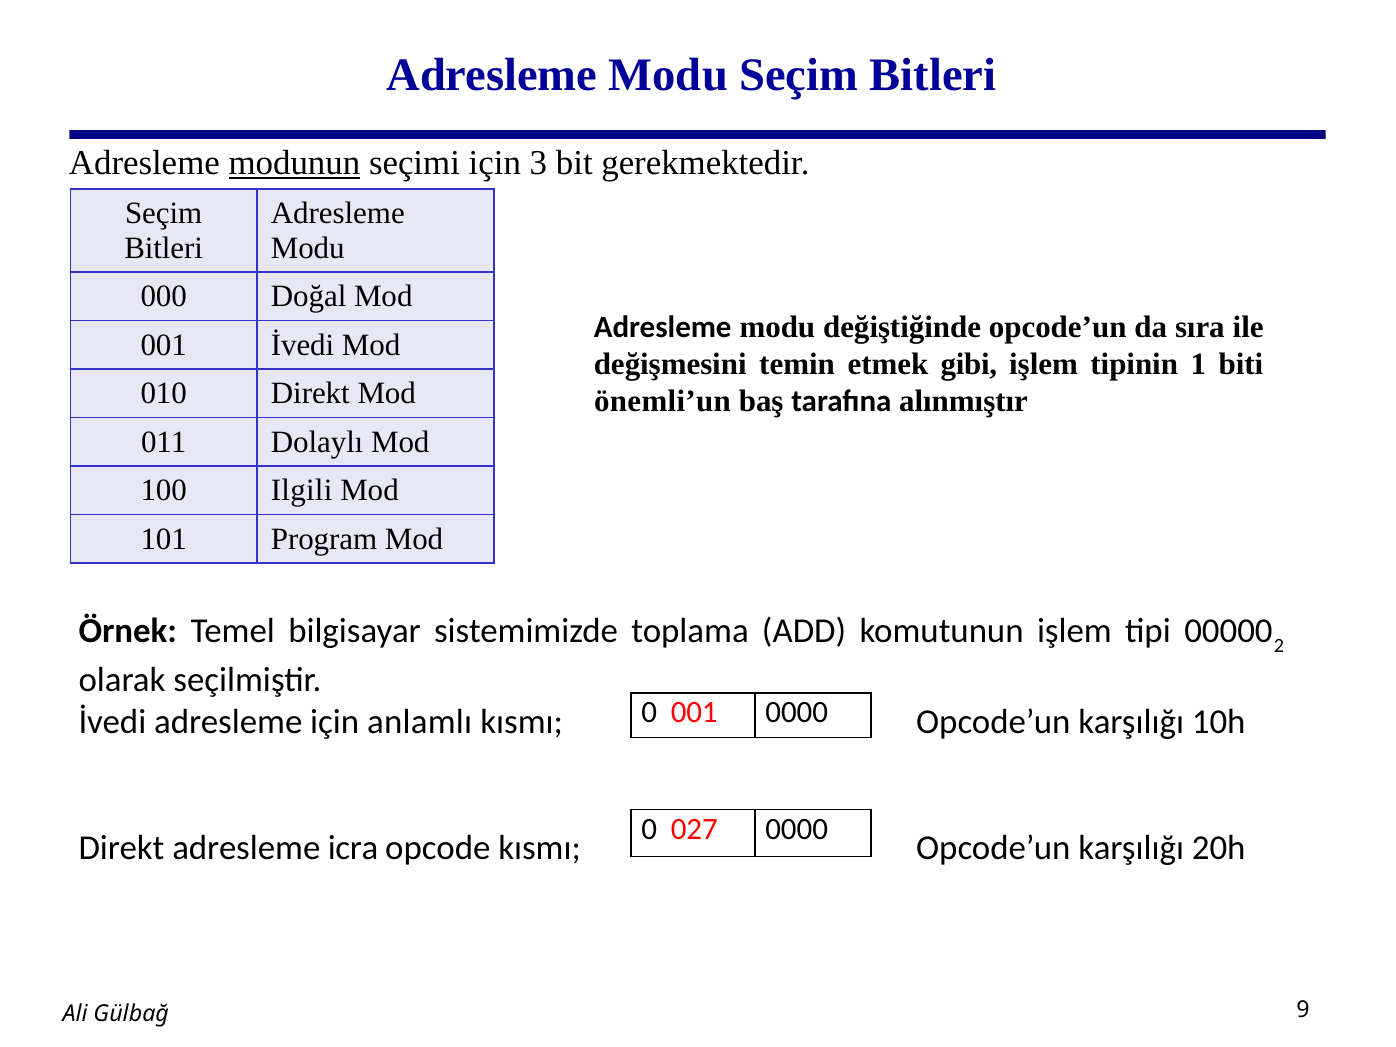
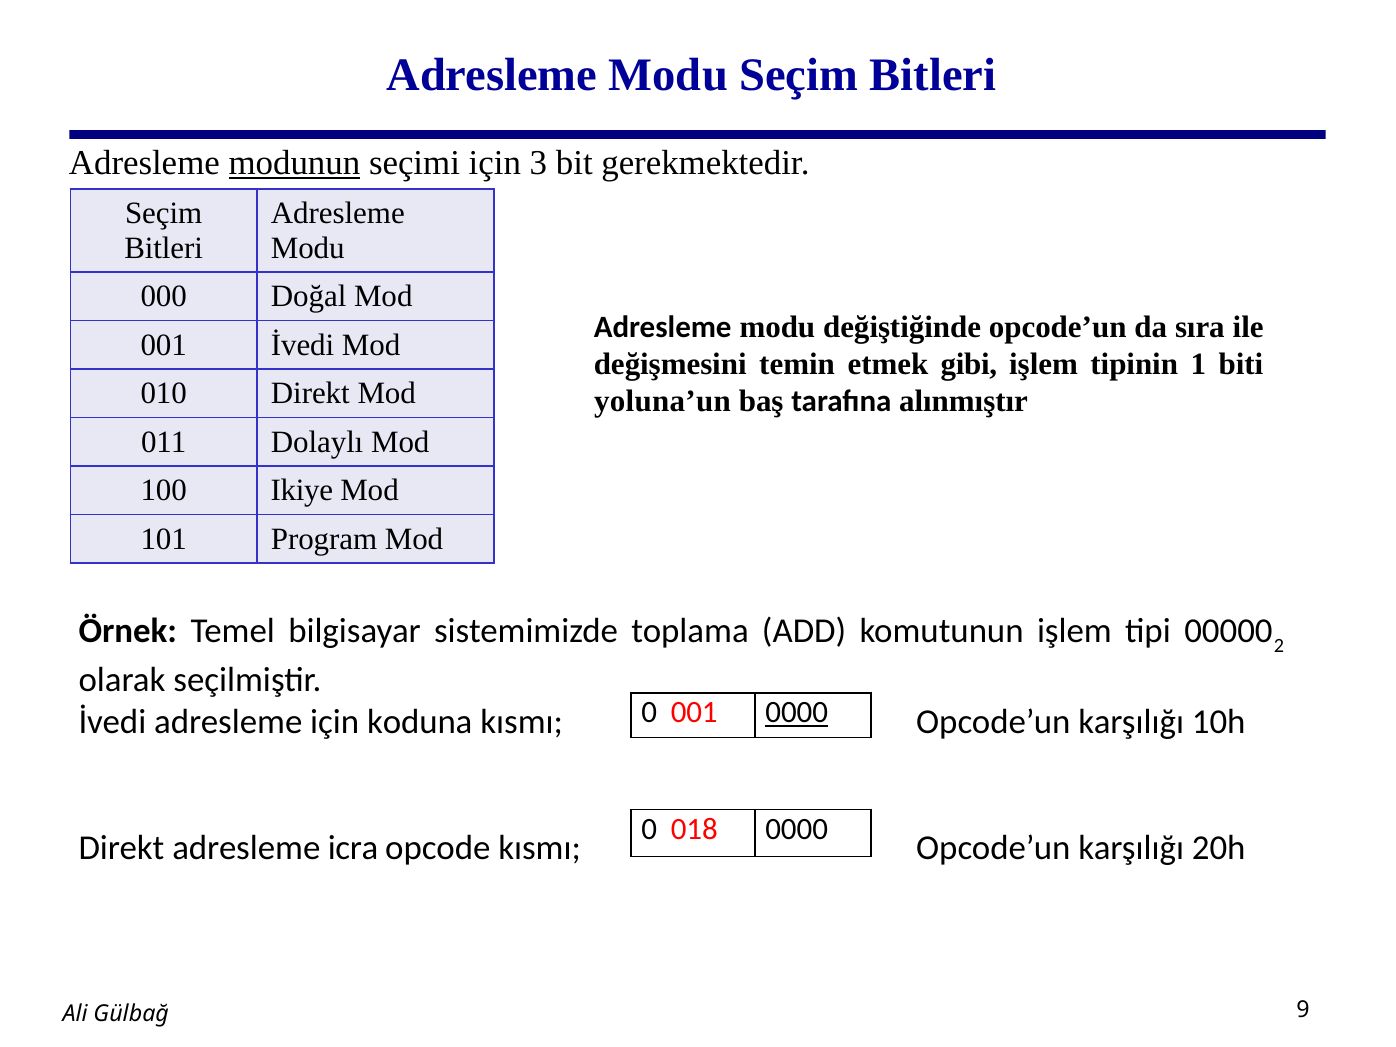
önemli’un: önemli’un -> yoluna’un
Ilgili: Ilgili -> Ikiye
0000 at (797, 712) underline: none -> present
anlamlı: anlamlı -> koduna
027: 027 -> 018
